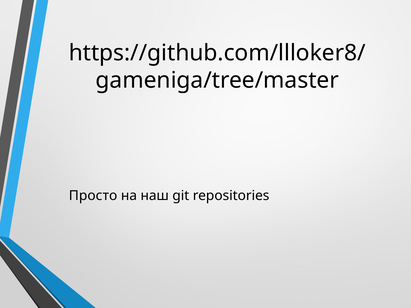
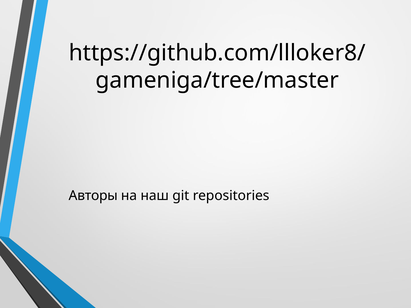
Просто: Просто -> Авторы
